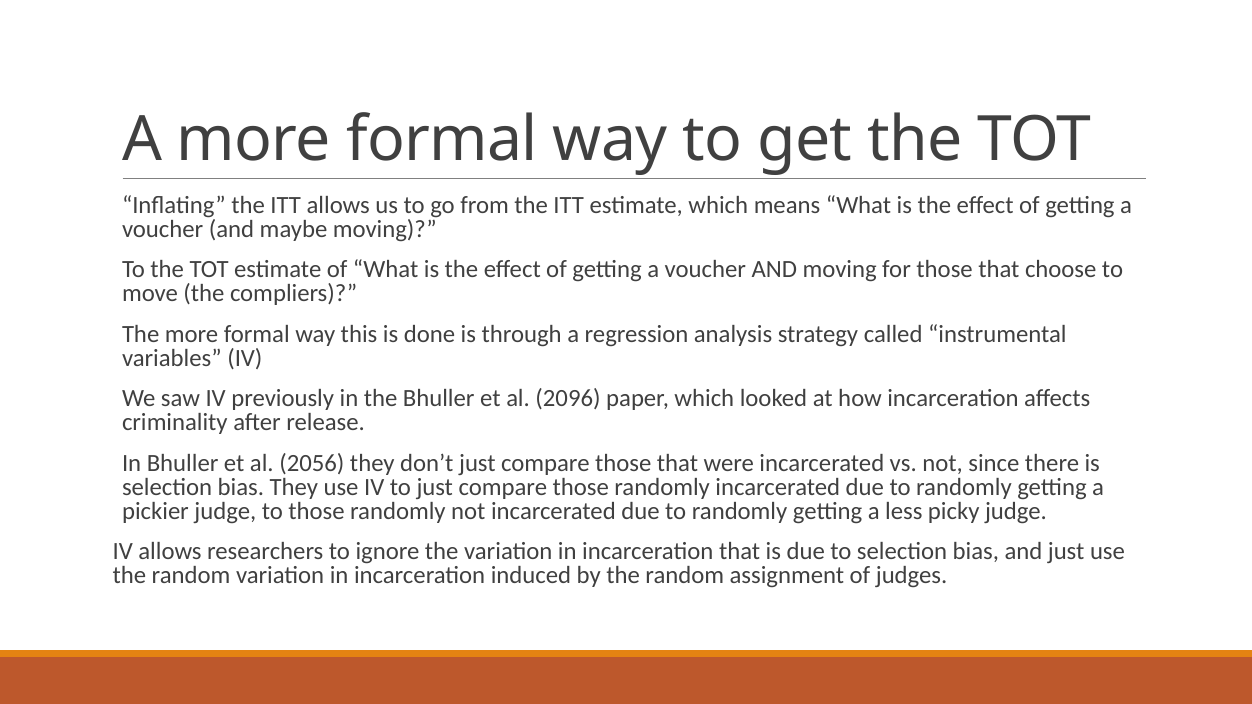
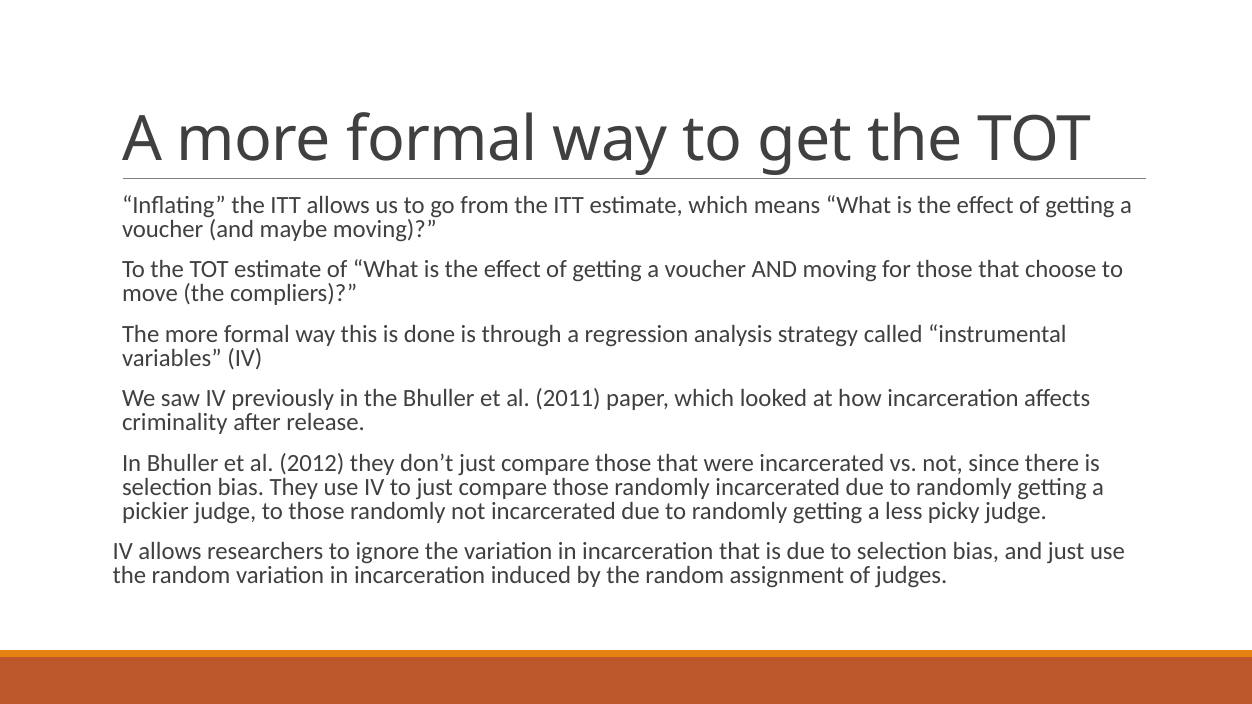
2096: 2096 -> 2011
2056: 2056 -> 2012
